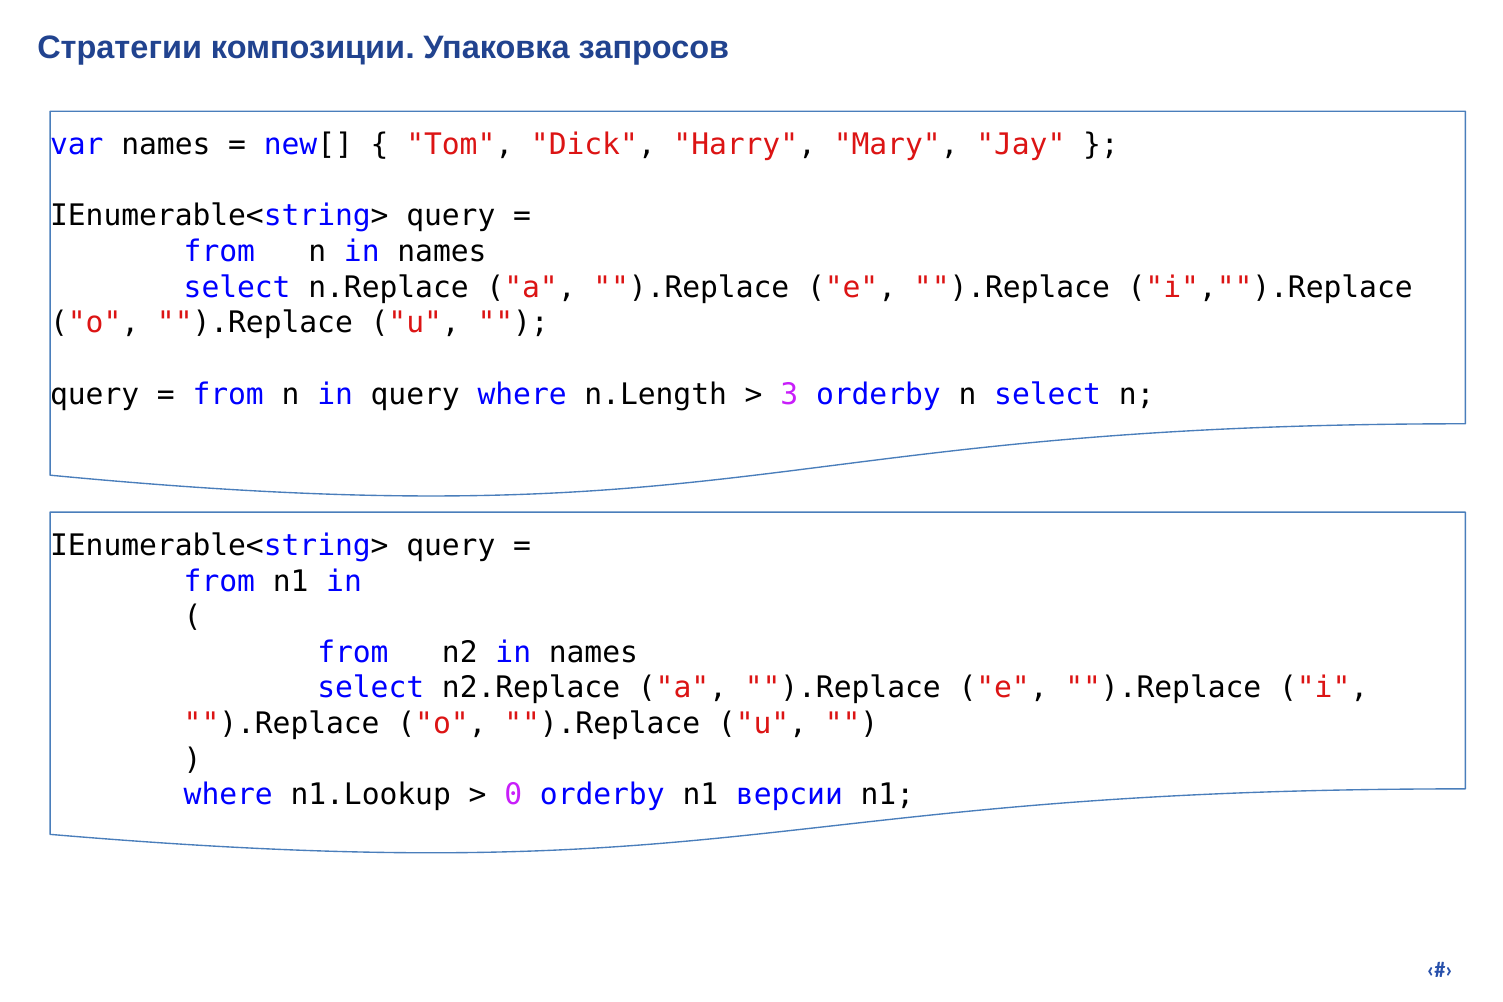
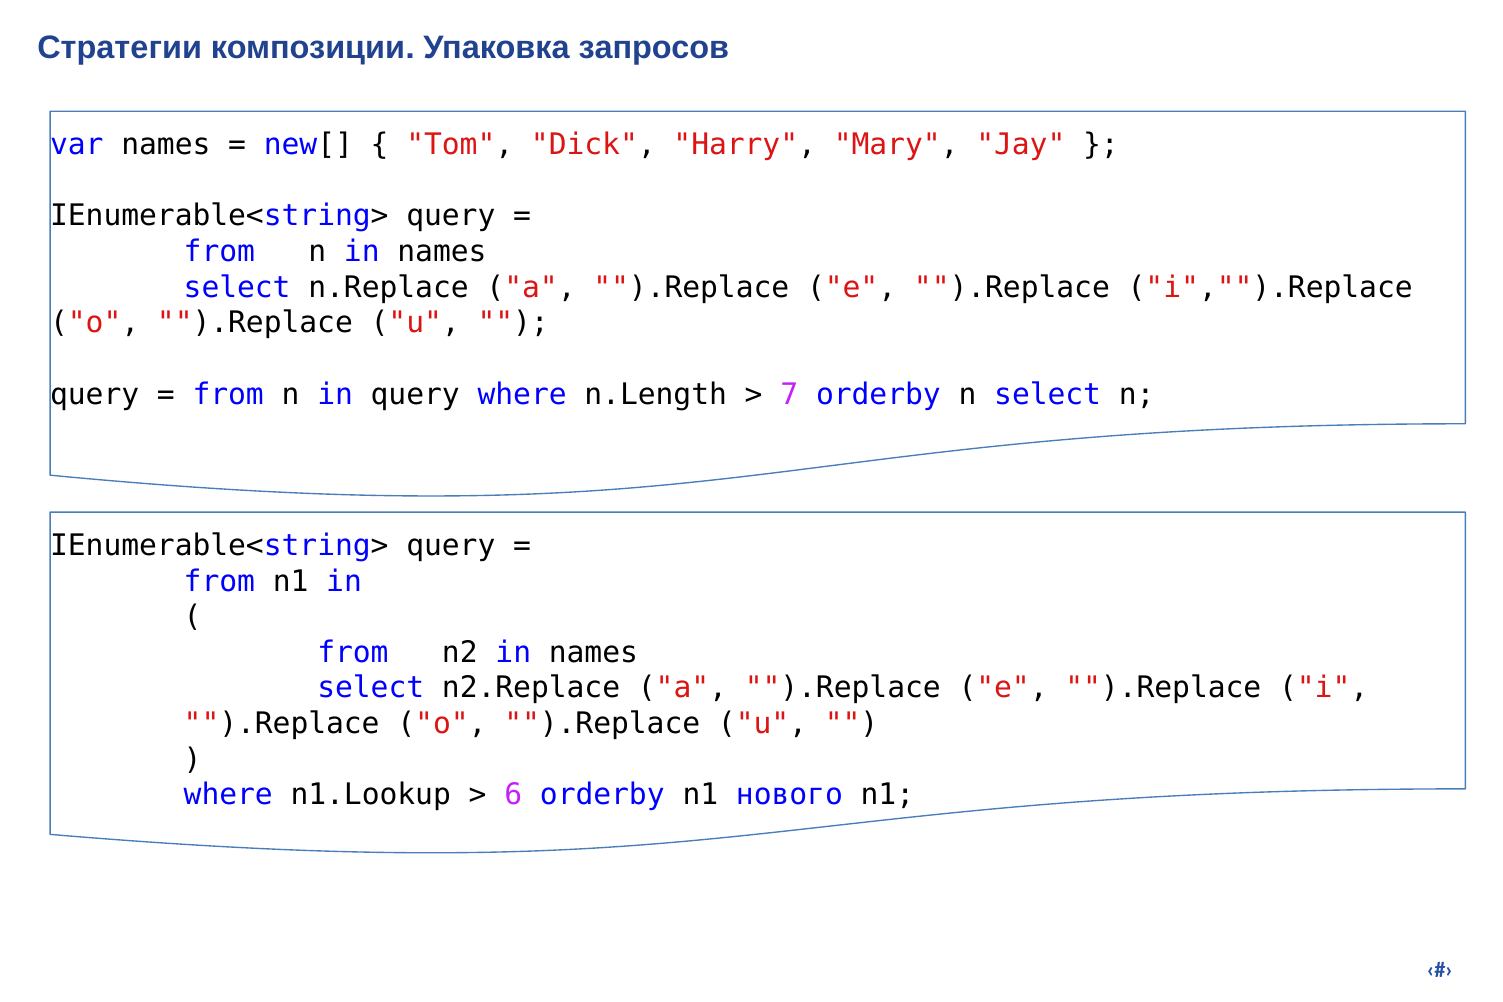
3: 3 -> 7
0: 0 -> 6
версии: версии -> нового
